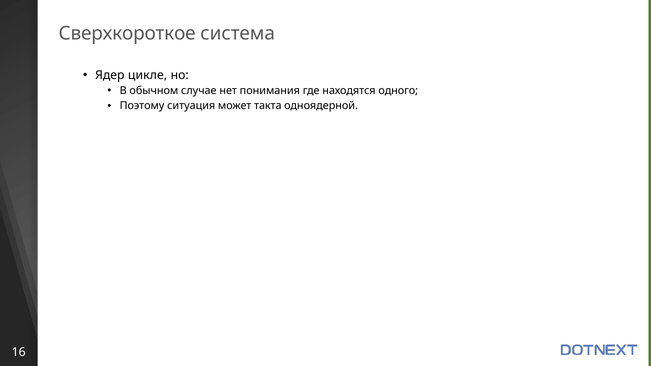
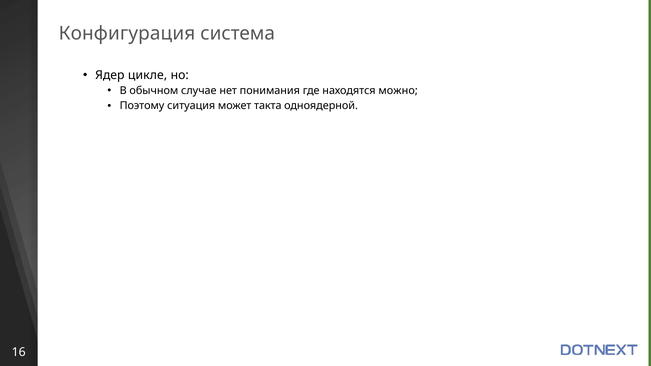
Сверхкороткое: Сверхкороткое -> Конфигурация
одного: одного -> можно
